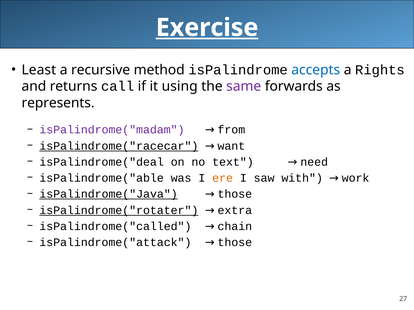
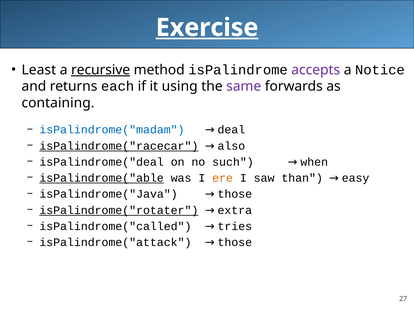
recursive underline: none -> present
accepts colour: blue -> purple
Rights: Rights -> Notice
call: call -> each
represents: represents -> containing
isPalindrome("madam colour: purple -> blue
from: from -> deal
want: want -> also
text: text -> such
need: need -> when
isPalindrome("able underline: none -> present
with: with -> than
work: work -> easy
isPalindrome("Java underline: present -> none
chain: chain -> tries
